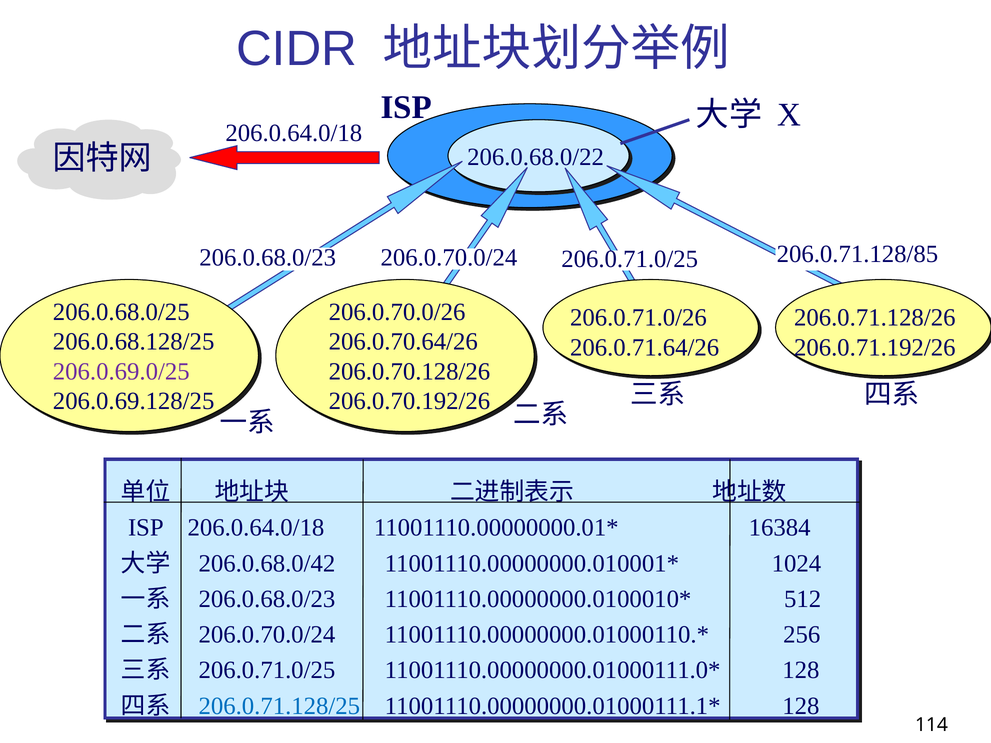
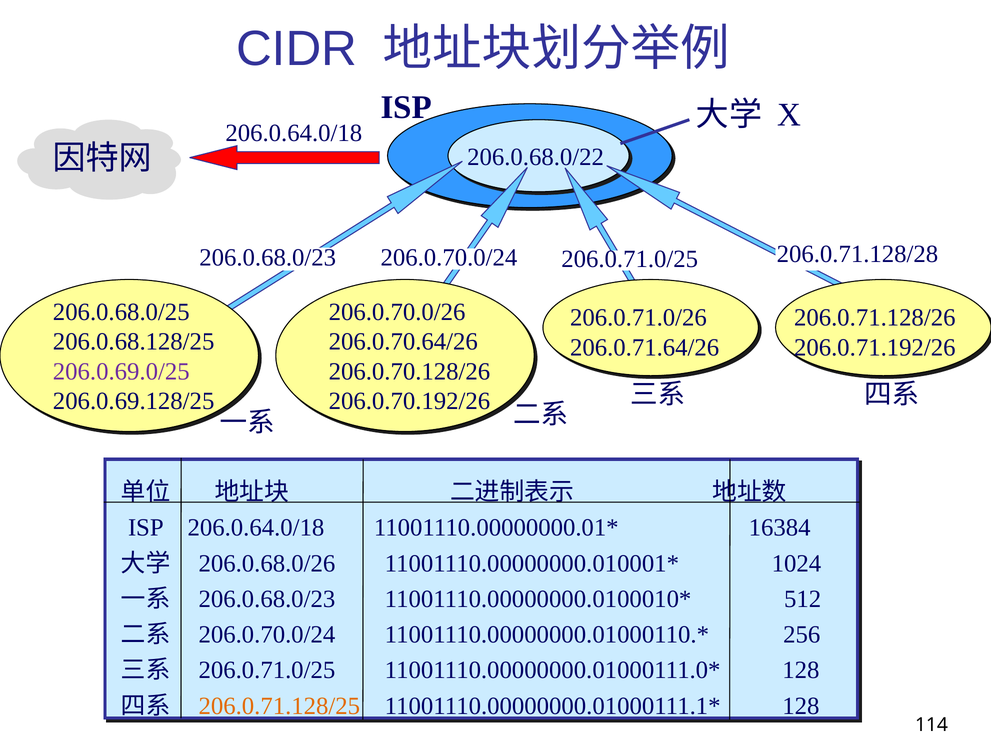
206.0.71.128/85: 206.0.71.128/85 -> 206.0.71.128/28
206.0.68.0/42: 206.0.68.0/42 -> 206.0.68.0/26
206.0.71.128/25 colour: blue -> orange
